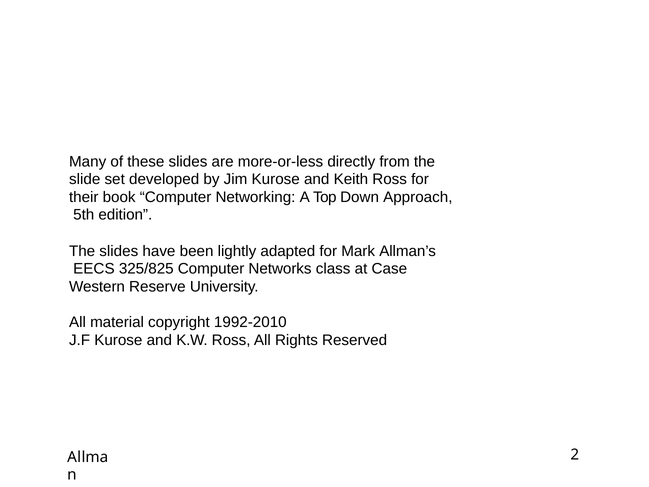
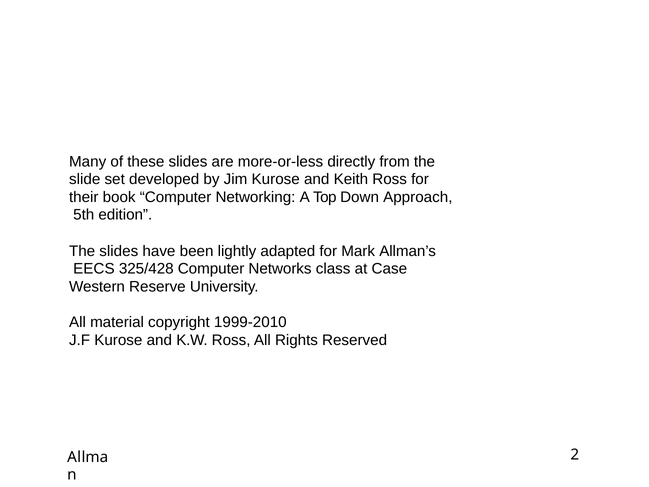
325/825: 325/825 -> 325/428
1992-2010: 1992-2010 -> 1999-2010
